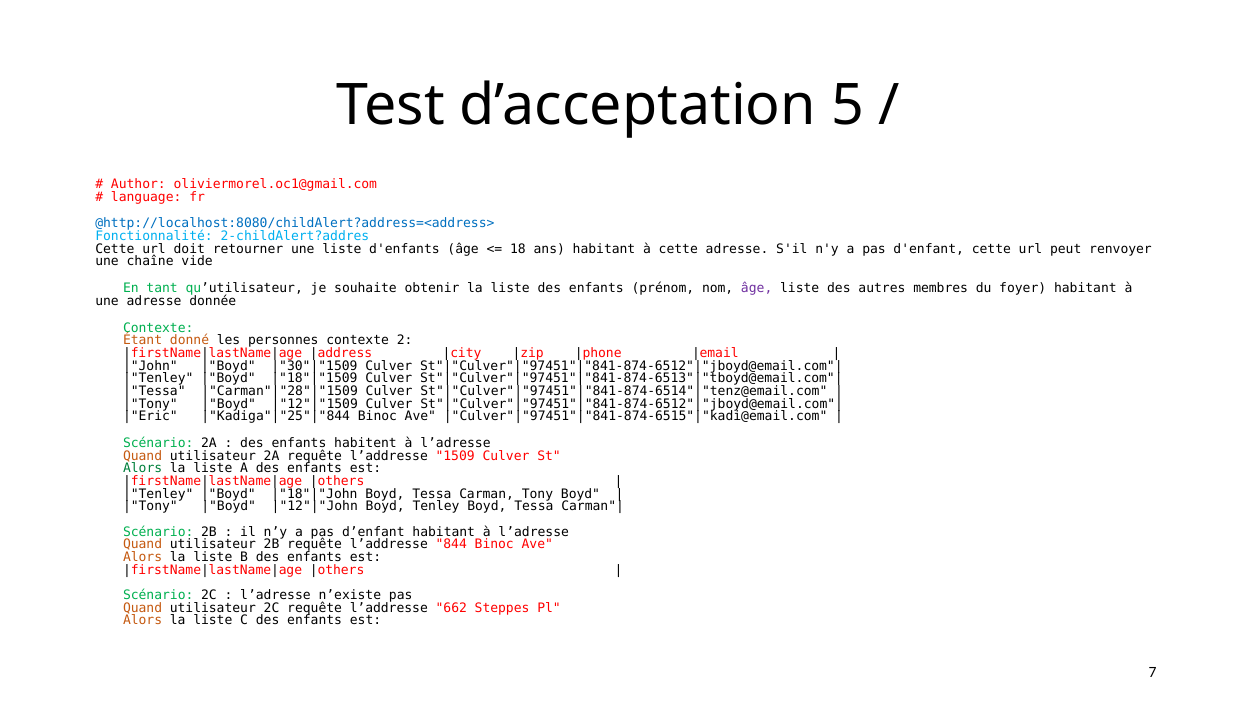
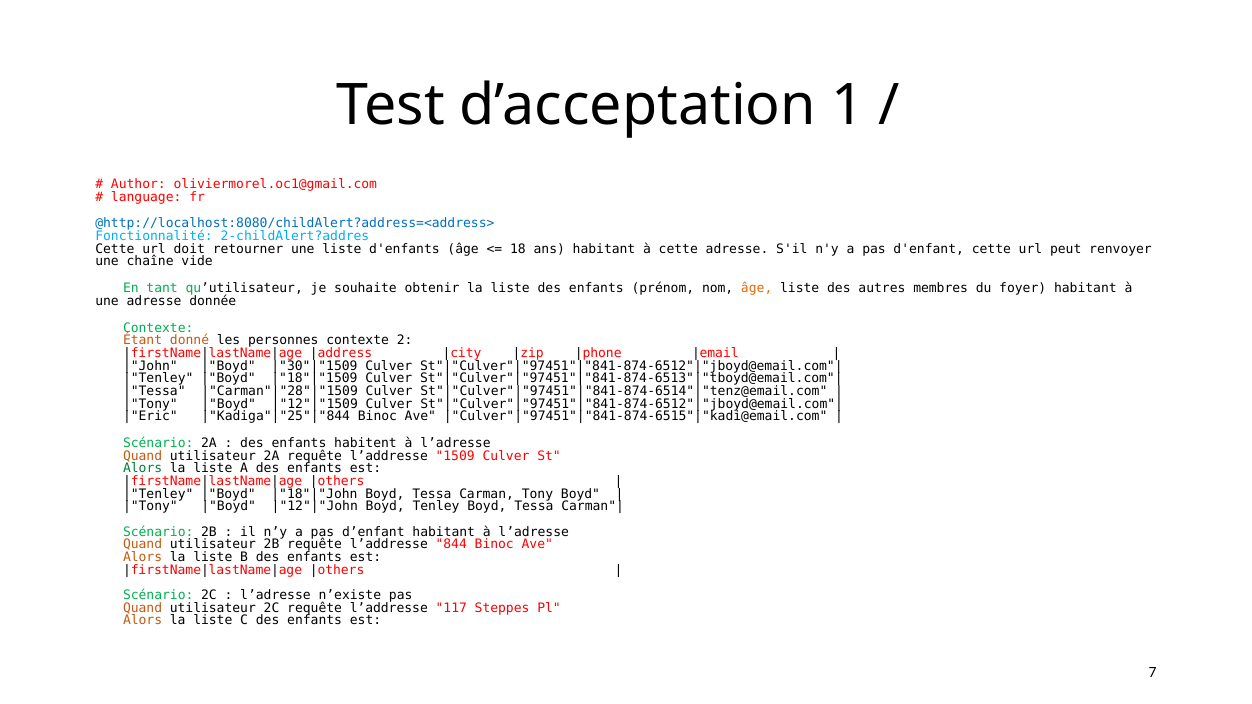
5: 5 -> 1
âge at (757, 288) colour: purple -> orange
662: 662 -> 117
